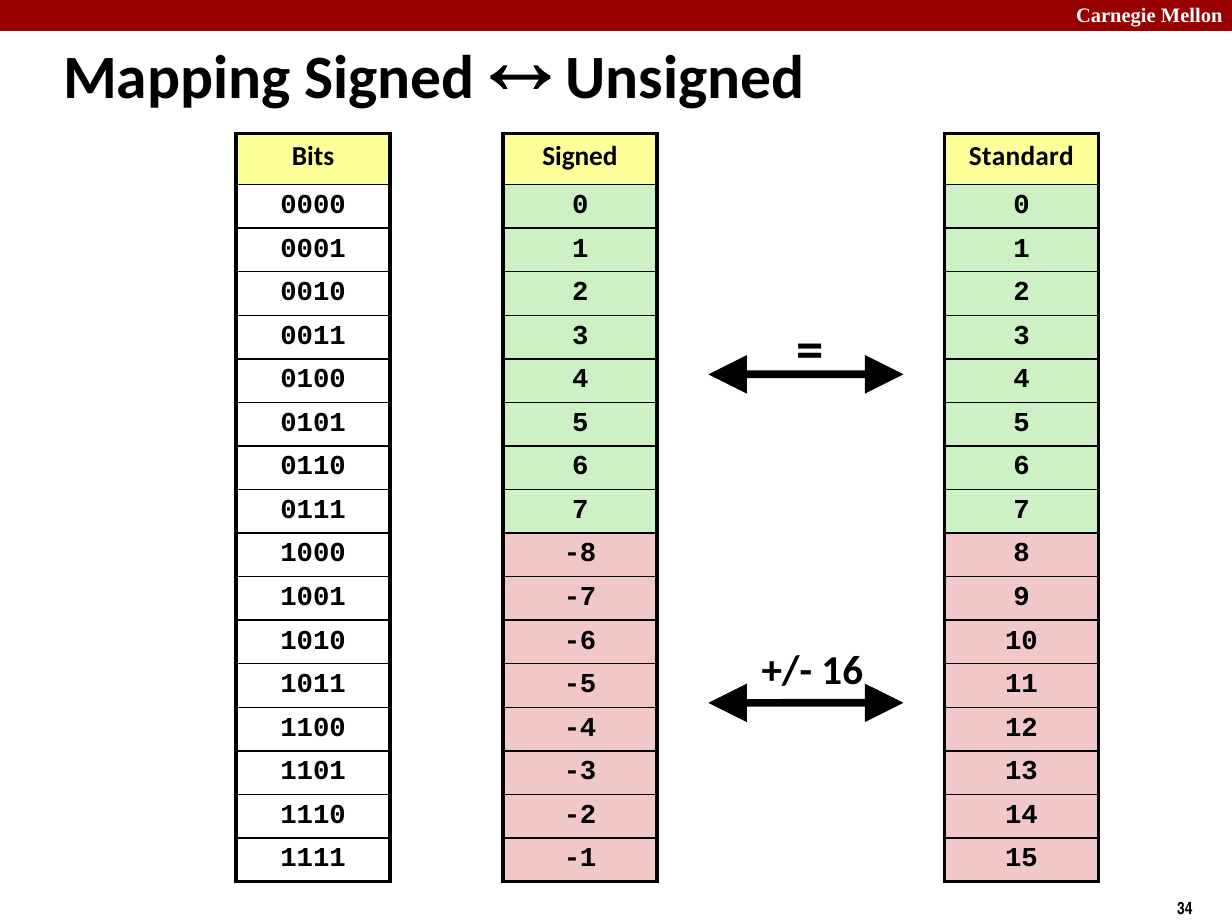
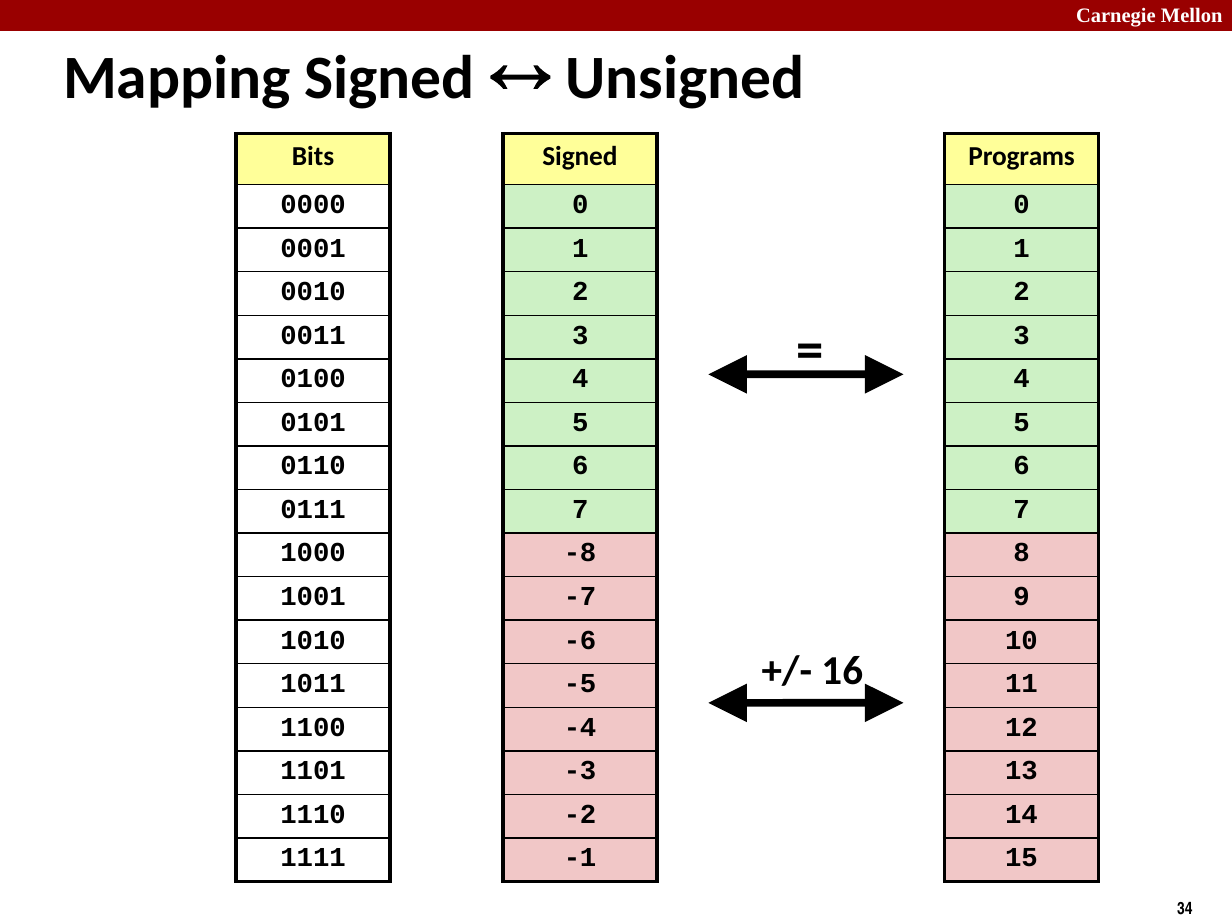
Standard: Standard -> Programs
